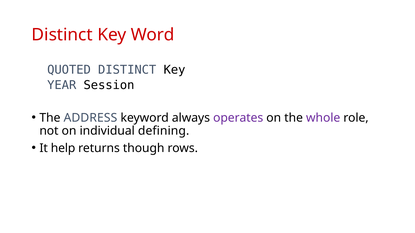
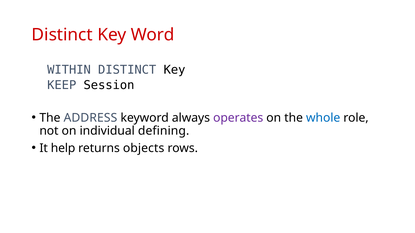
QUOTED: QUOTED -> WITHIN
YEAR: YEAR -> KEEP
whole colour: purple -> blue
though: though -> objects
